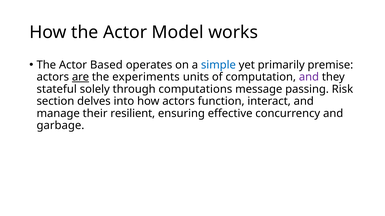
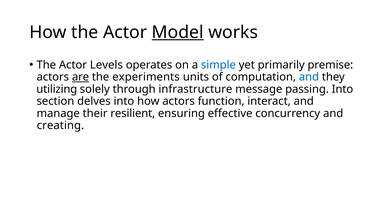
Model underline: none -> present
Based: Based -> Levels
and at (309, 77) colour: purple -> blue
stateful: stateful -> utilizing
computations: computations -> infrastructure
passing Risk: Risk -> Into
garbage: garbage -> creating
